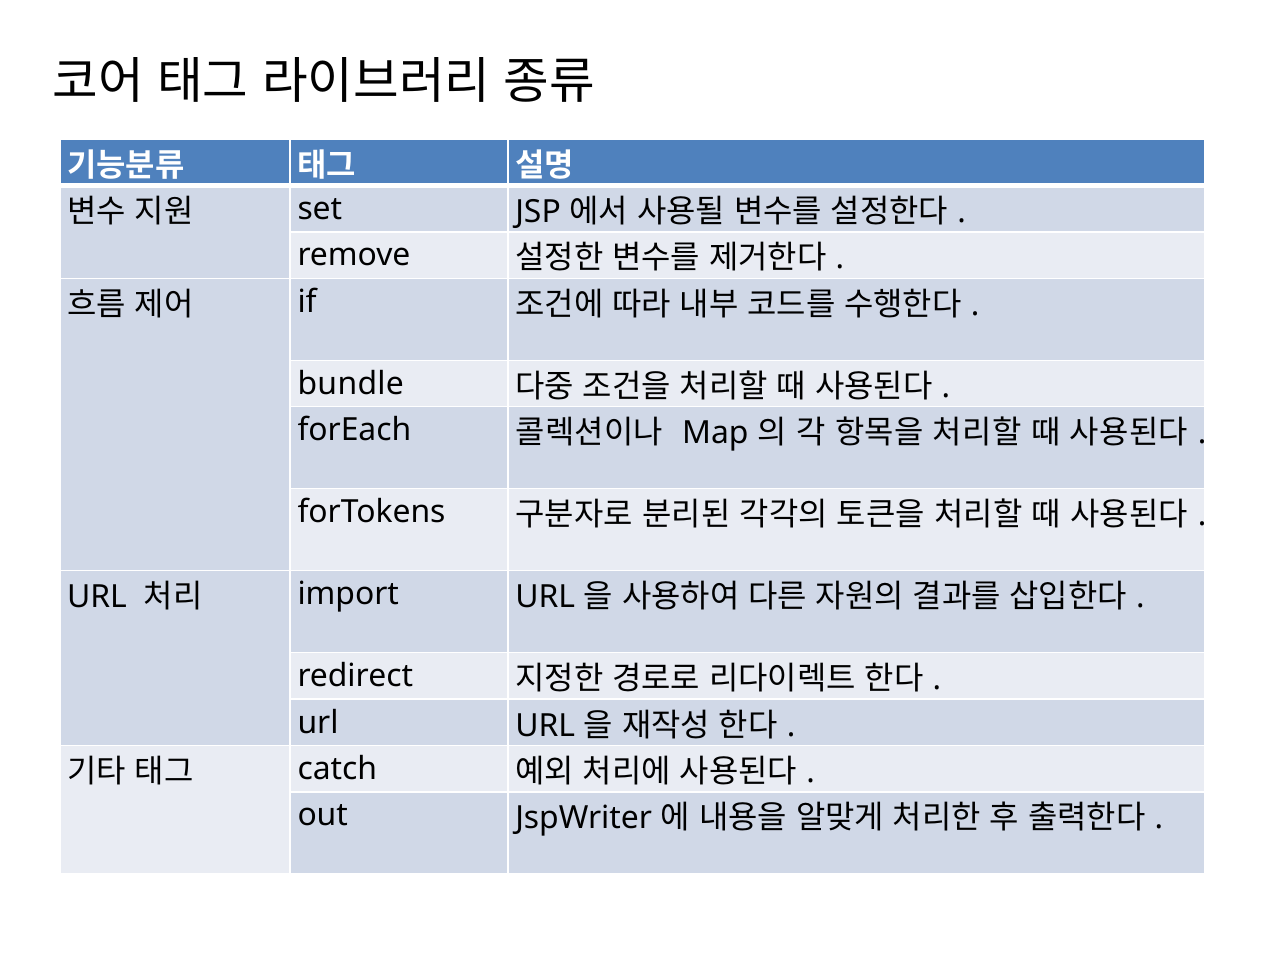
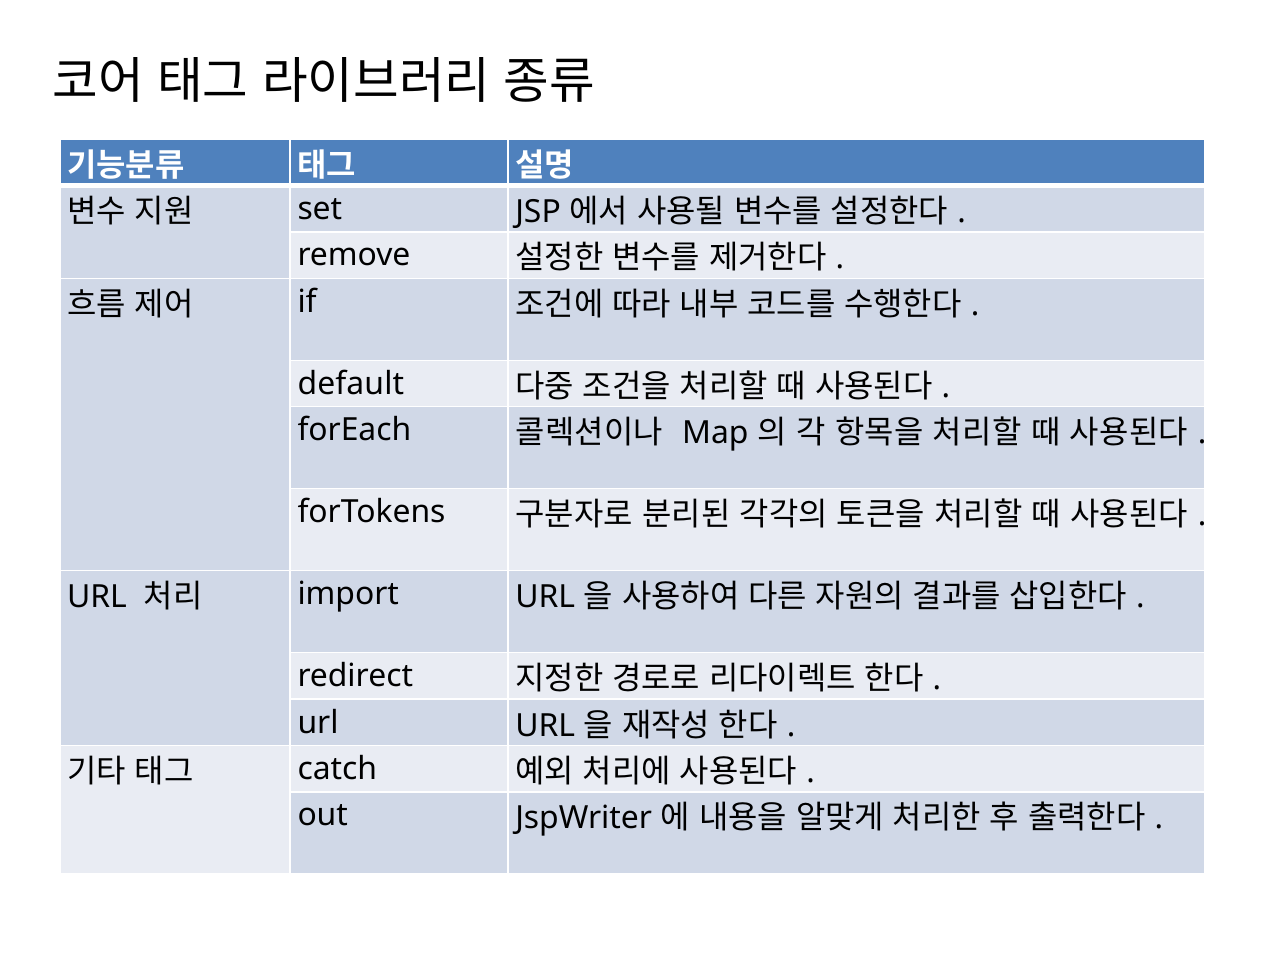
bundle: bundle -> default
